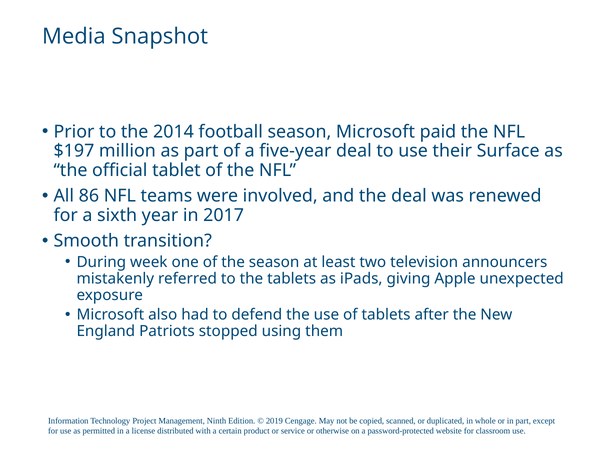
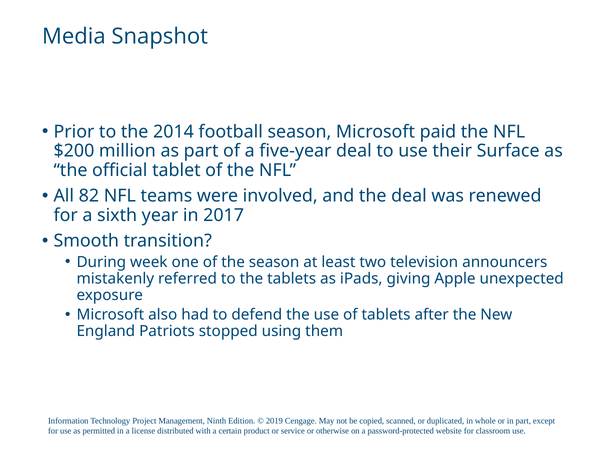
$197: $197 -> $200
86: 86 -> 82
